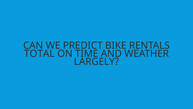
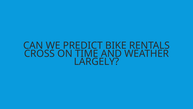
TOTAL: TOTAL -> CROSS
